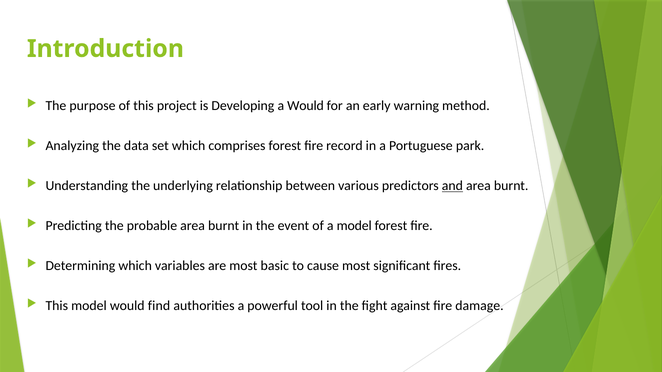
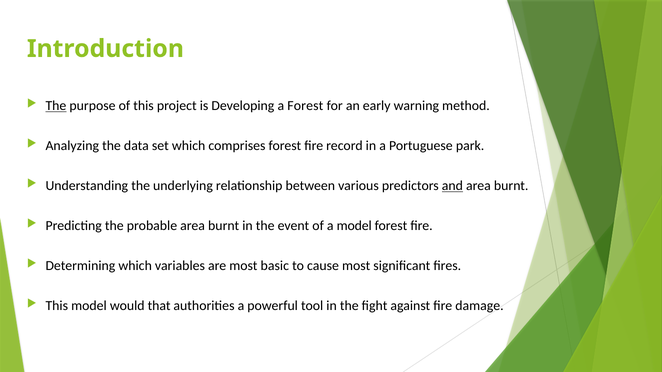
The at (56, 106) underline: none -> present
a Would: Would -> Forest
find: find -> that
